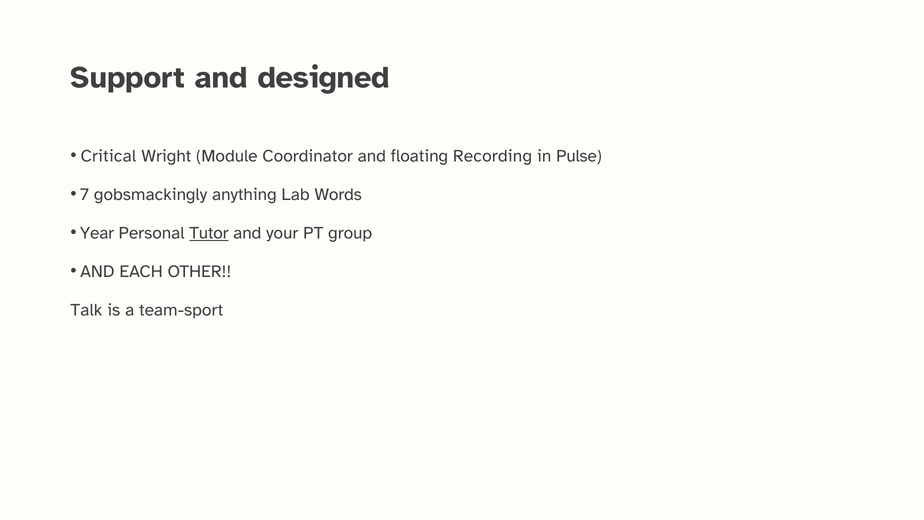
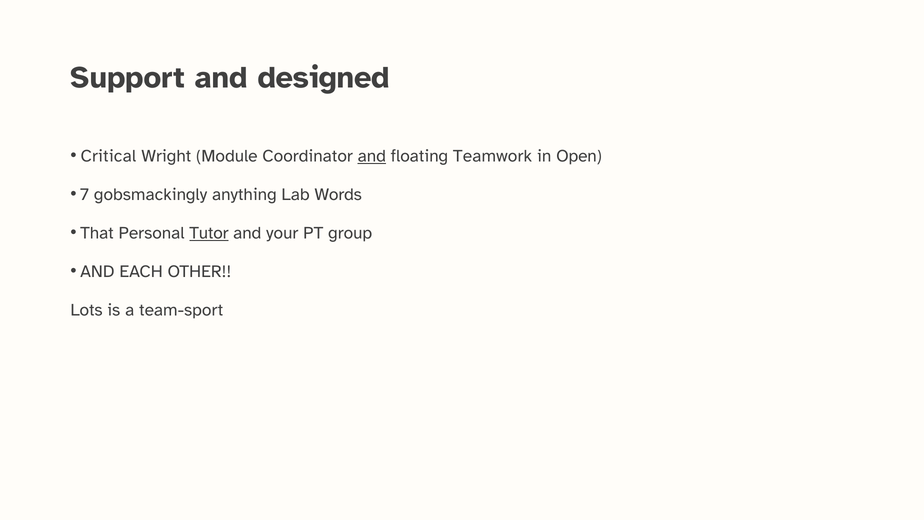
and at (372, 156) underline: none -> present
Recording: Recording -> Teamwork
Pulse: Pulse -> Open
Year: Year -> That
Talk: Talk -> Lots
